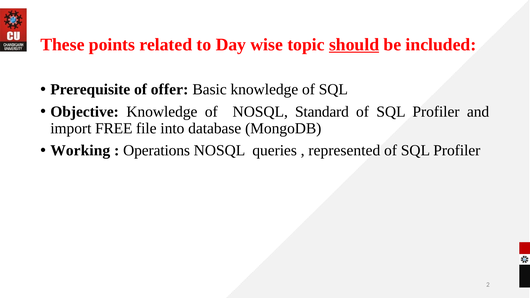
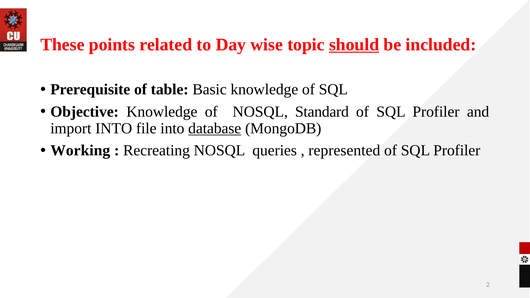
offer: offer -> table
import FREE: FREE -> INTO
database underline: none -> present
Operations: Operations -> Recreating
